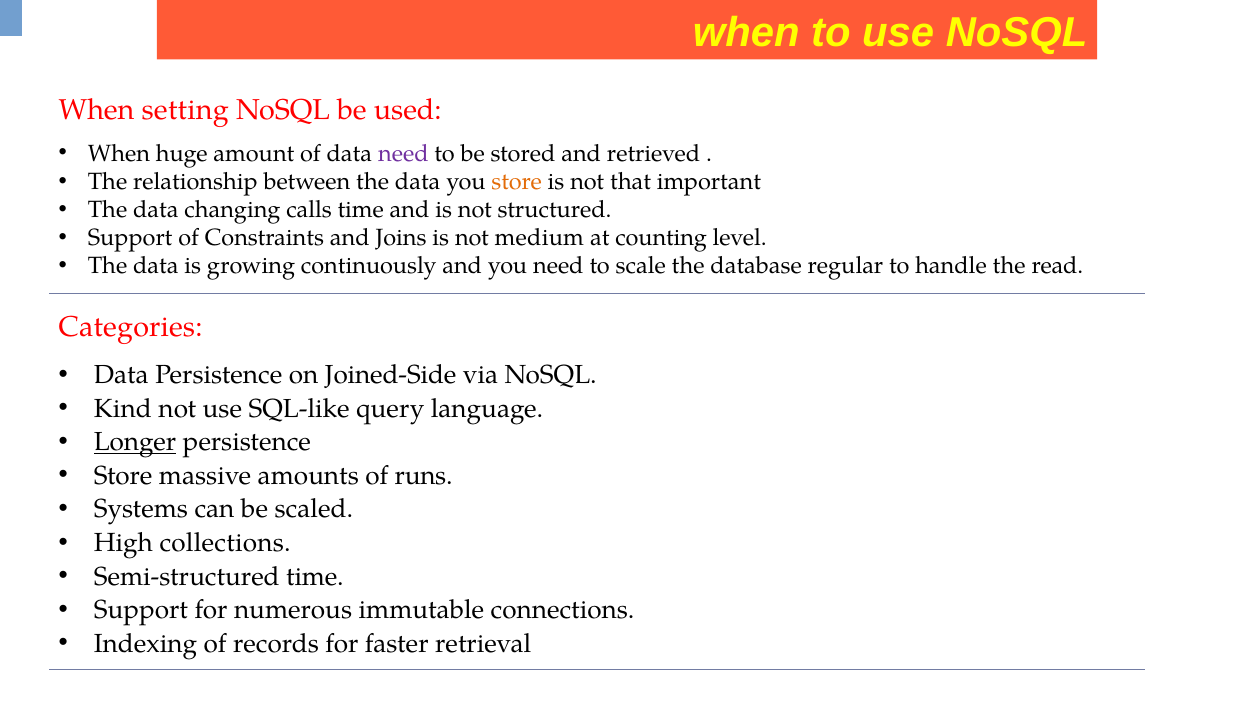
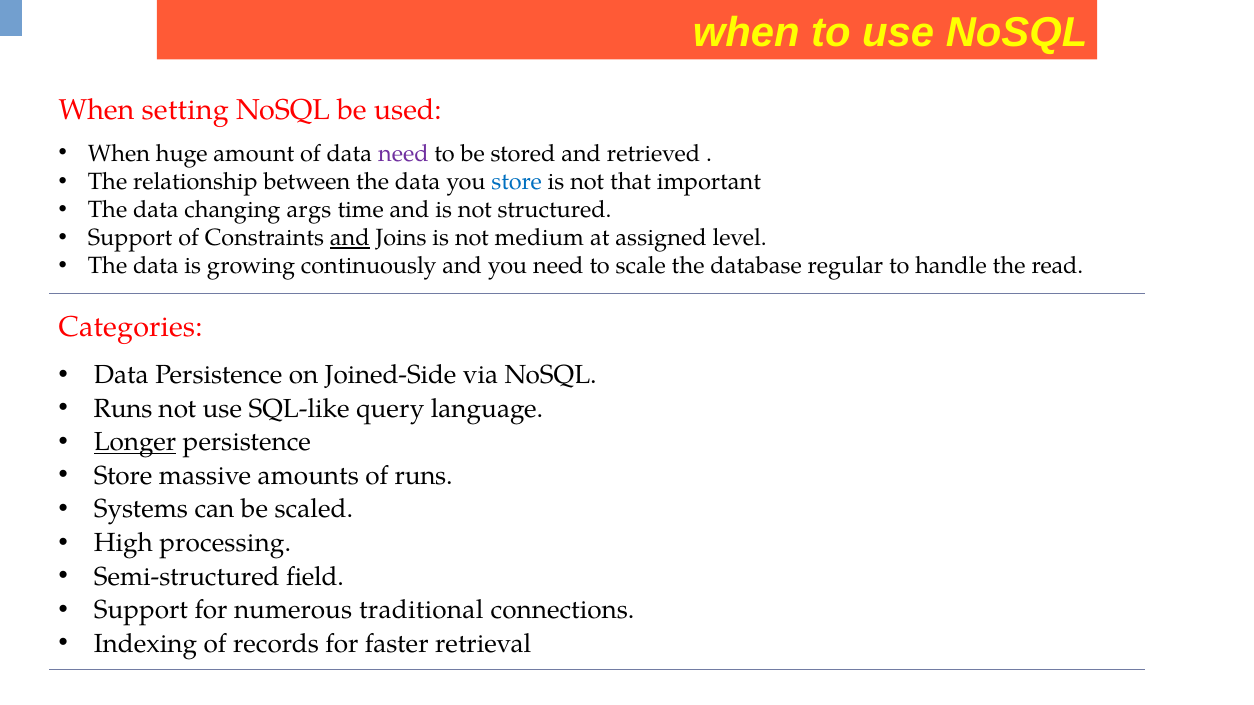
store at (517, 182) colour: orange -> blue
calls: calls -> args
and at (350, 238) underline: none -> present
counting: counting -> assigned
Kind at (123, 409): Kind -> Runs
collections: collections -> processing
Semi-structured time: time -> field
immutable: immutable -> traditional
